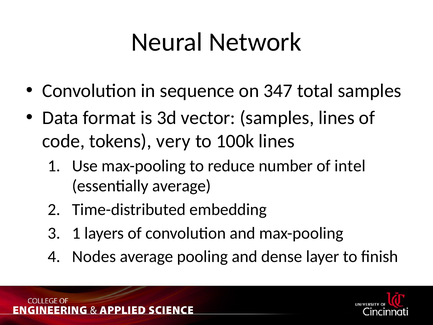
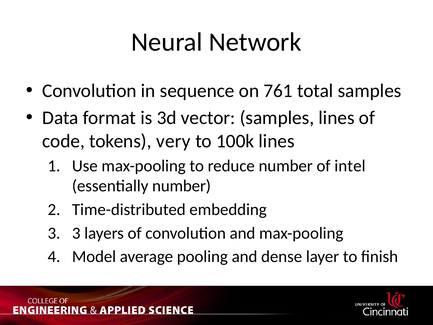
347: 347 -> 761
essentially average: average -> number
1 at (76, 233): 1 -> 3
Nodes: Nodes -> Model
